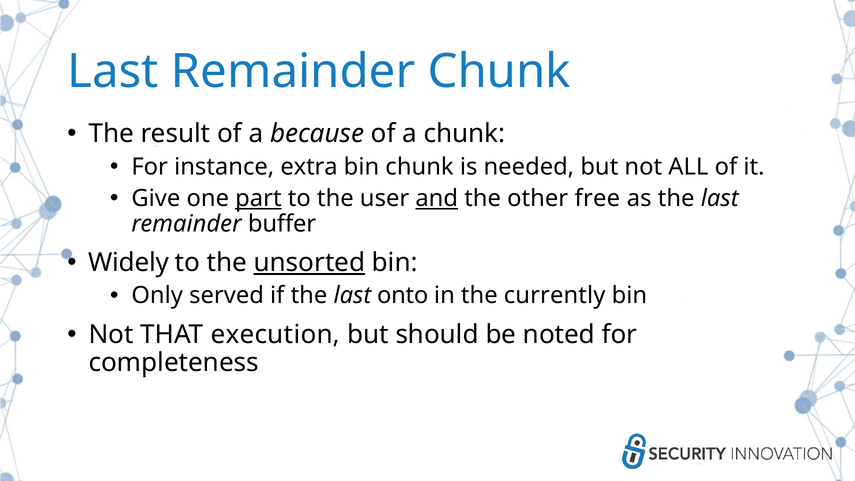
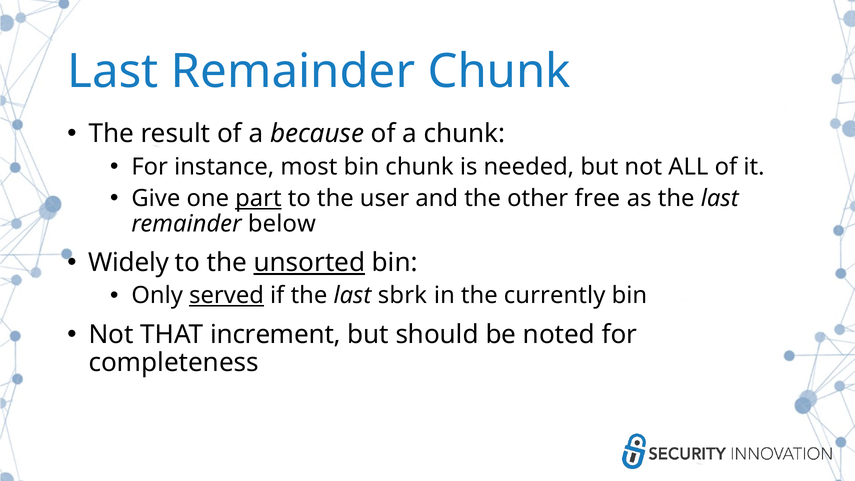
extra: extra -> most
and underline: present -> none
buffer: buffer -> below
served underline: none -> present
onto: onto -> sbrk
execution: execution -> increment
